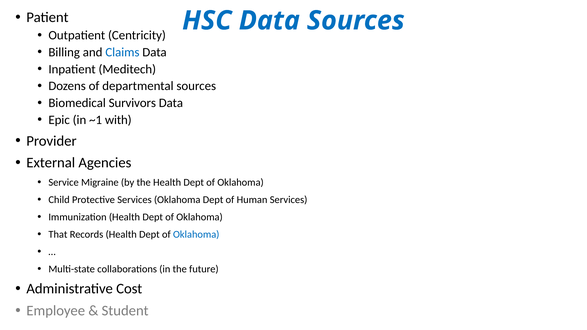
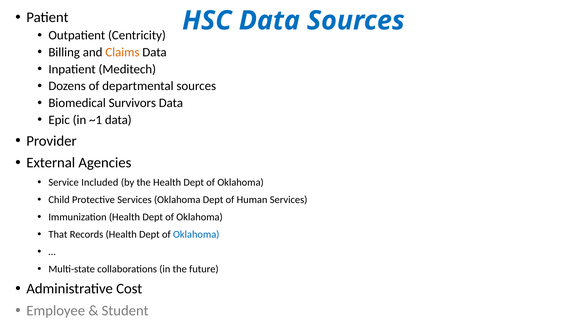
Claims colour: blue -> orange
~1 with: with -> data
Migraine: Migraine -> Included
